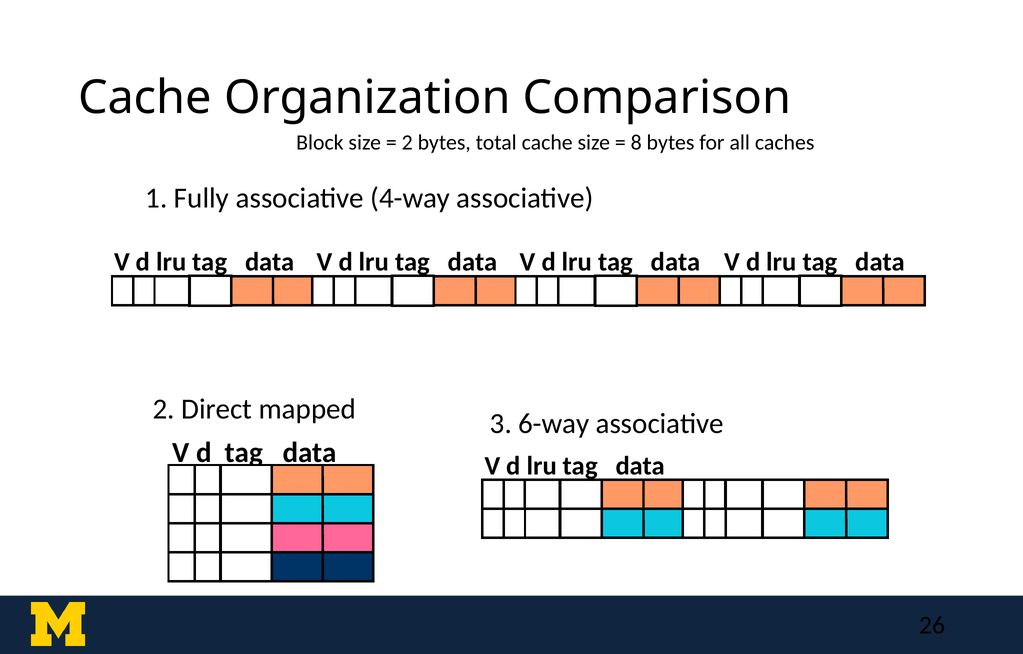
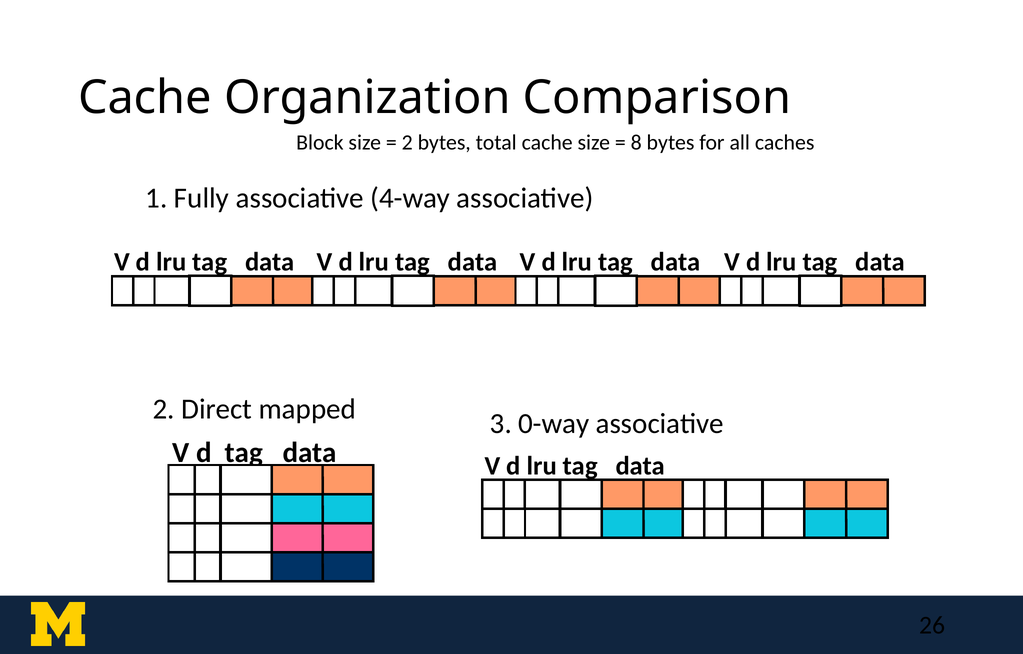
6-way: 6-way -> 0-way
